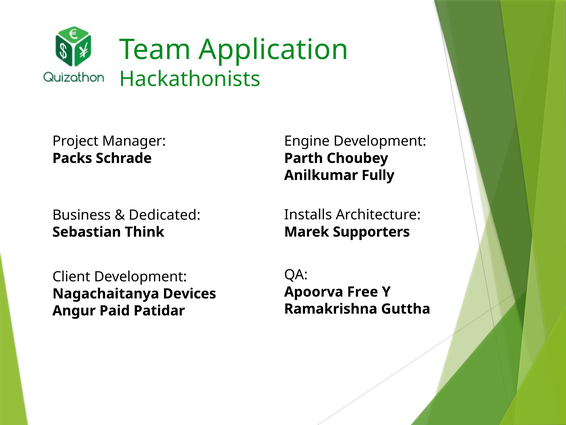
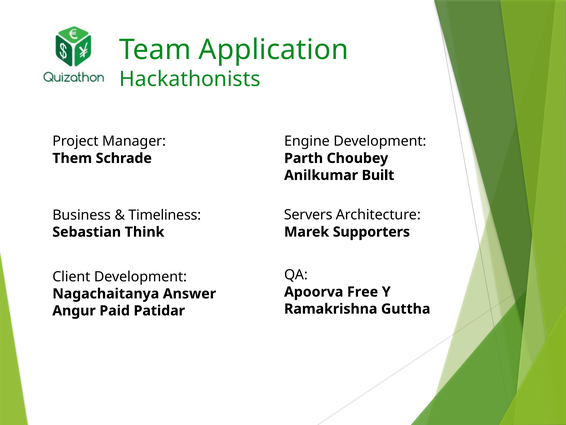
Packs: Packs -> Them
Fully: Fully -> Built
Installs: Installs -> Servers
Dedicated: Dedicated -> Timeliness
Devices: Devices -> Answer
